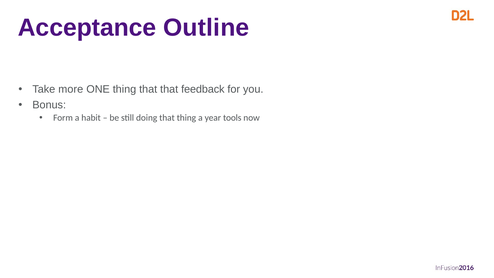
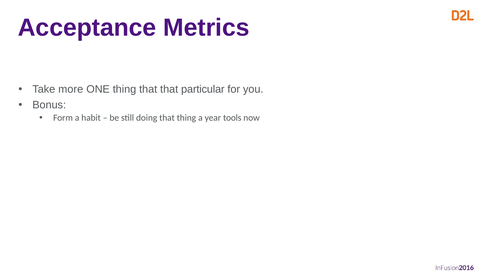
Outline: Outline -> Metrics
feedback: feedback -> particular
